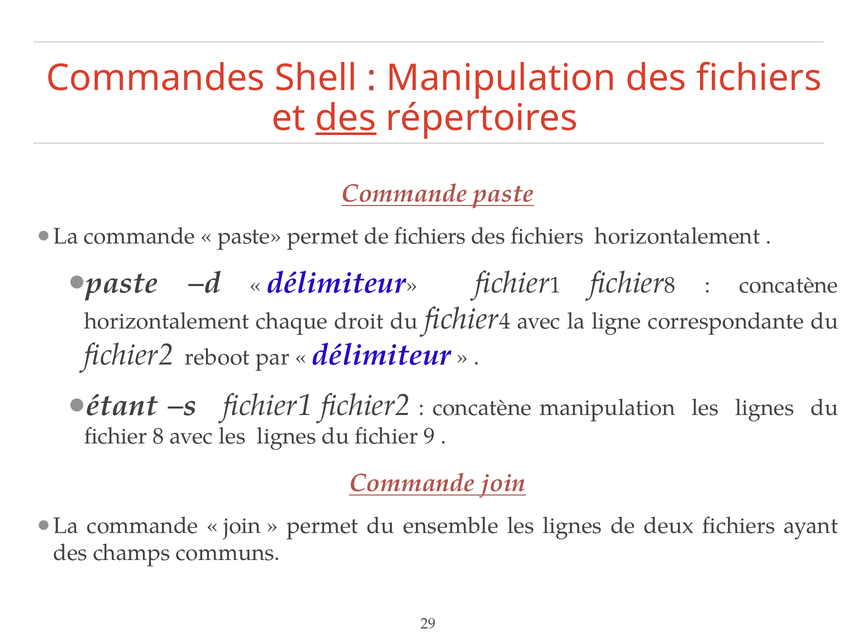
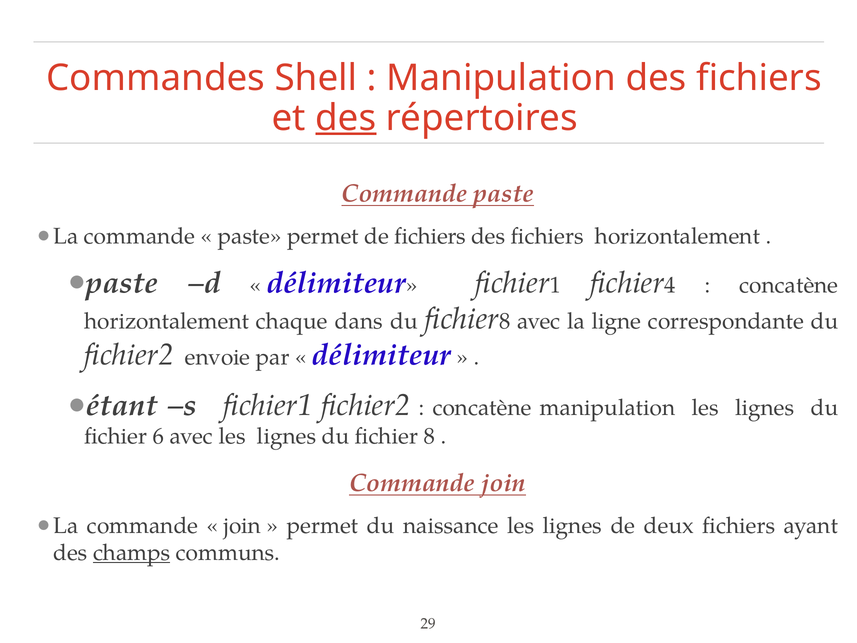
1 fichier 8: 8 -> 4
droit: droit -> dans
4 at (505, 321): 4 -> 8
reboot: reboot -> envoie
8 at (159, 436): 8 -> 6
lignes du fichier 9: 9 -> 8
ensemble: ensemble -> naissance
champs underline: none -> present
